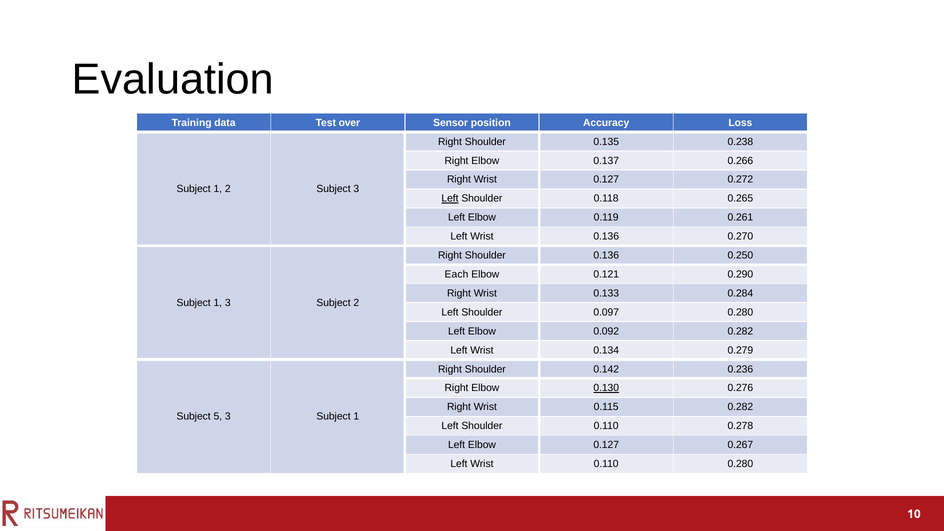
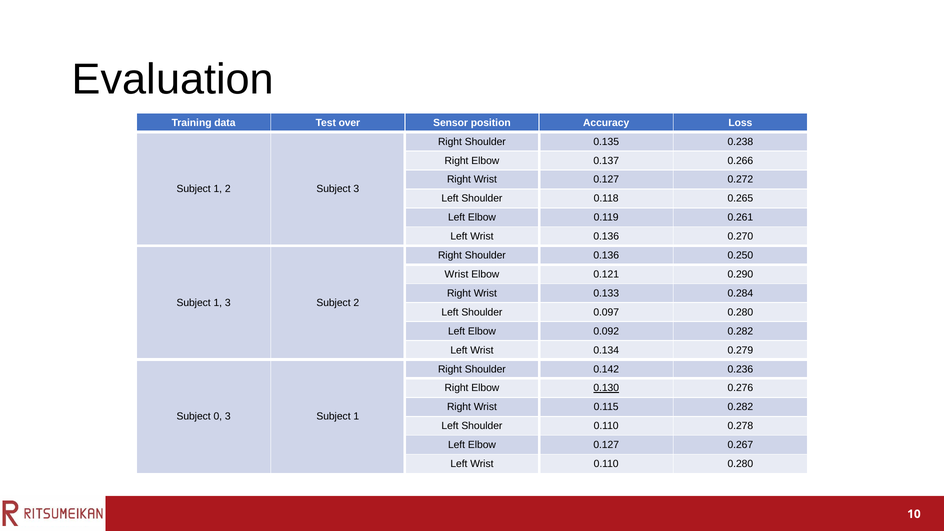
Left at (450, 199) underline: present -> none
Each at (456, 274): Each -> Wrist
5: 5 -> 0
